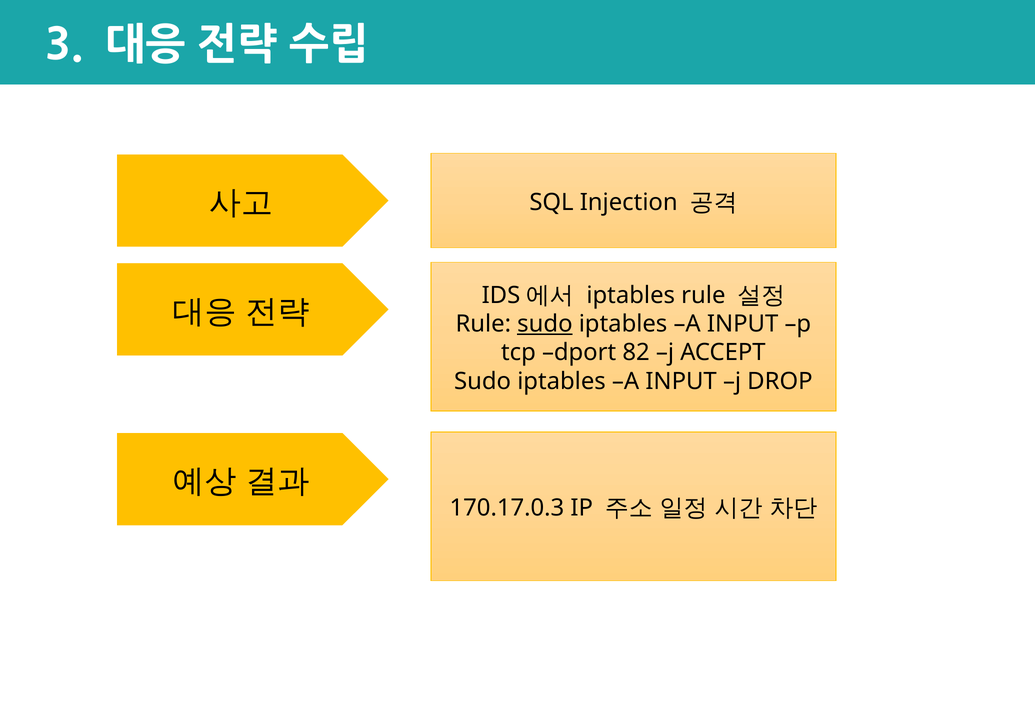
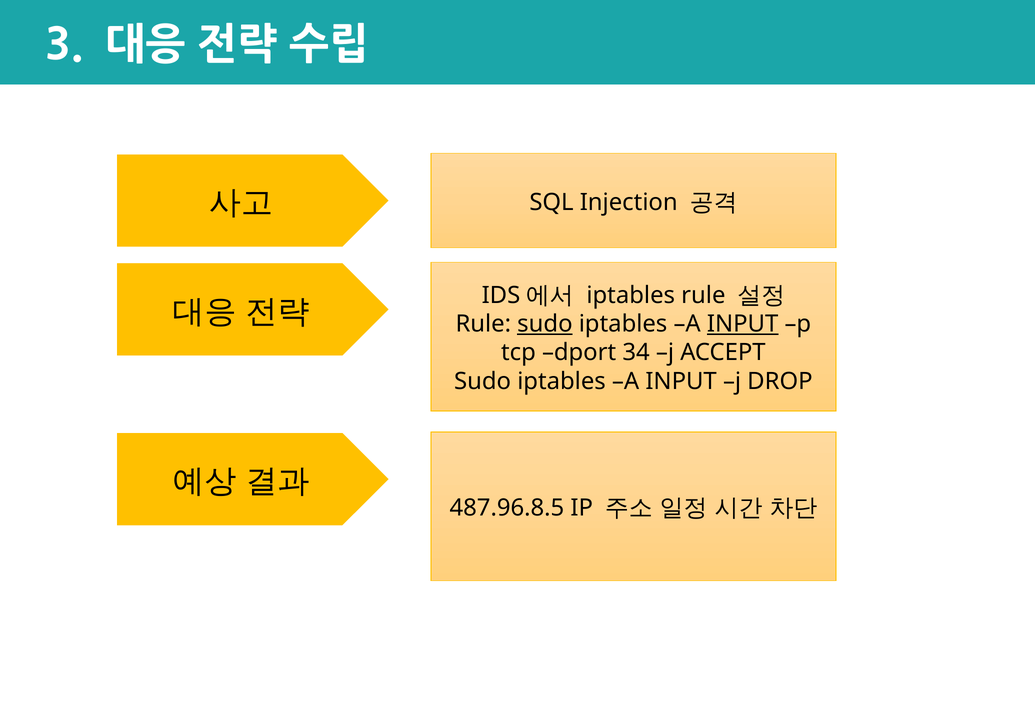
INPUT at (743, 324) underline: none -> present
82: 82 -> 34
170.17.0.3: 170.17.0.3 -> 487.96.8.5
